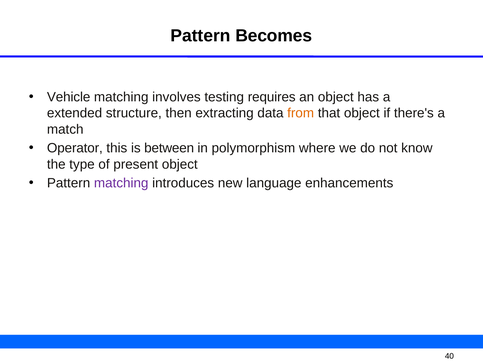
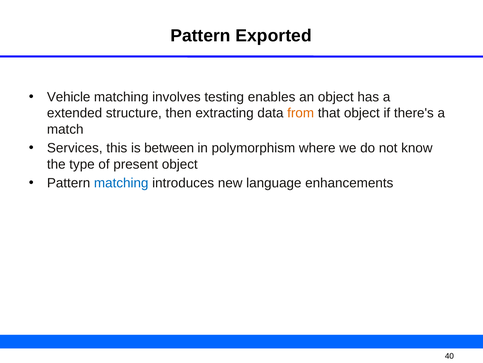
Becomes: Becomes -> Exported
requires: requires -> enables
Operator: Operator -> Services
matching at (121, 183) colour: purple -> blue
